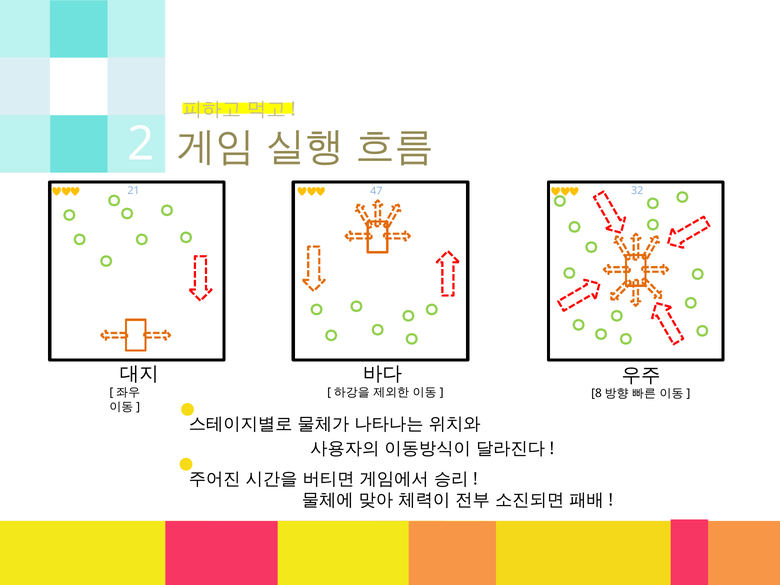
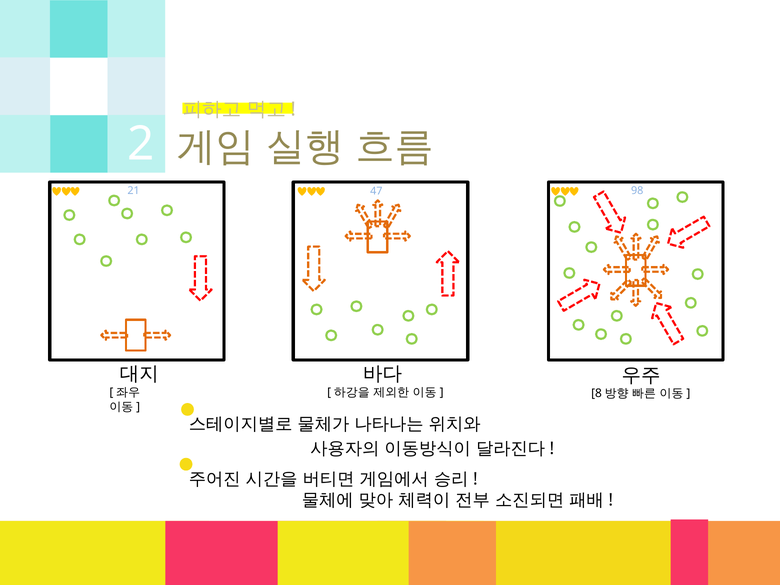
32: 32 -> 98
